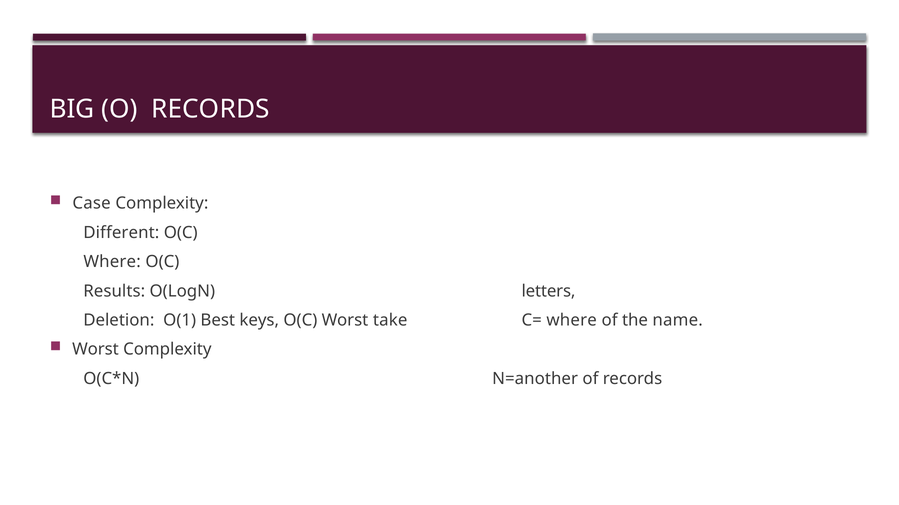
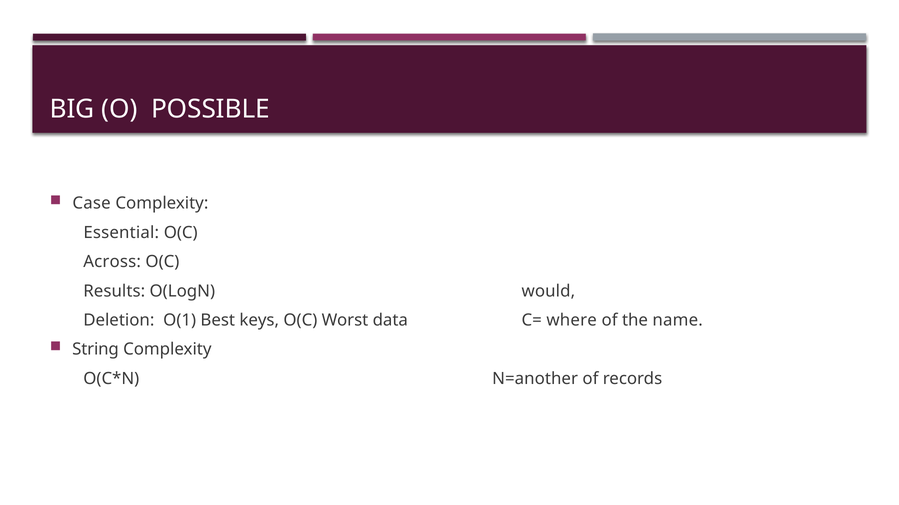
O RECORDS: RECORDS -> POSSIBLE
Different: Different -> Essential
Where at (112, 262): Where -> Across
letters: letters -> would
take: take -> data
Worst at (95, 350): Worst -> String
